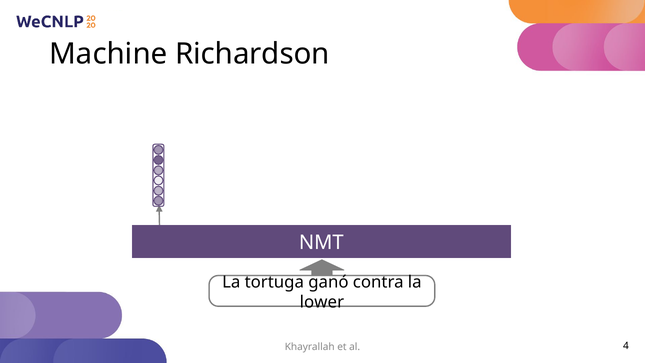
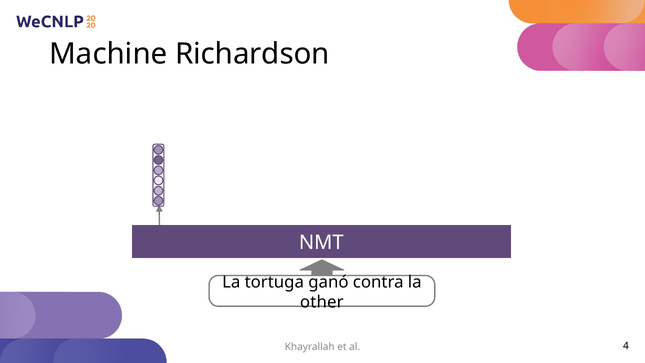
lower: lower -> other
